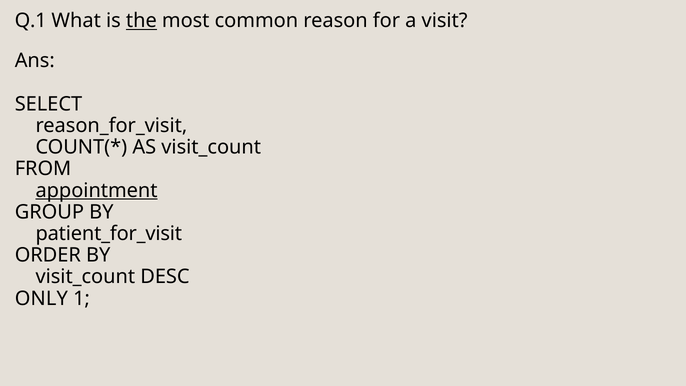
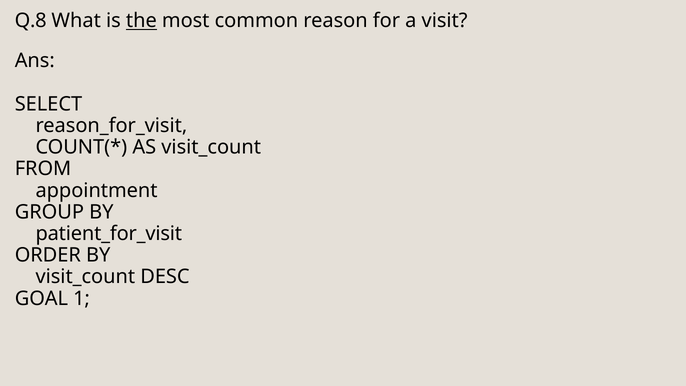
Q.1: Q.1 -> Q.8
appointment underline: present -> none
ONLY: ONLY -> GOAL
